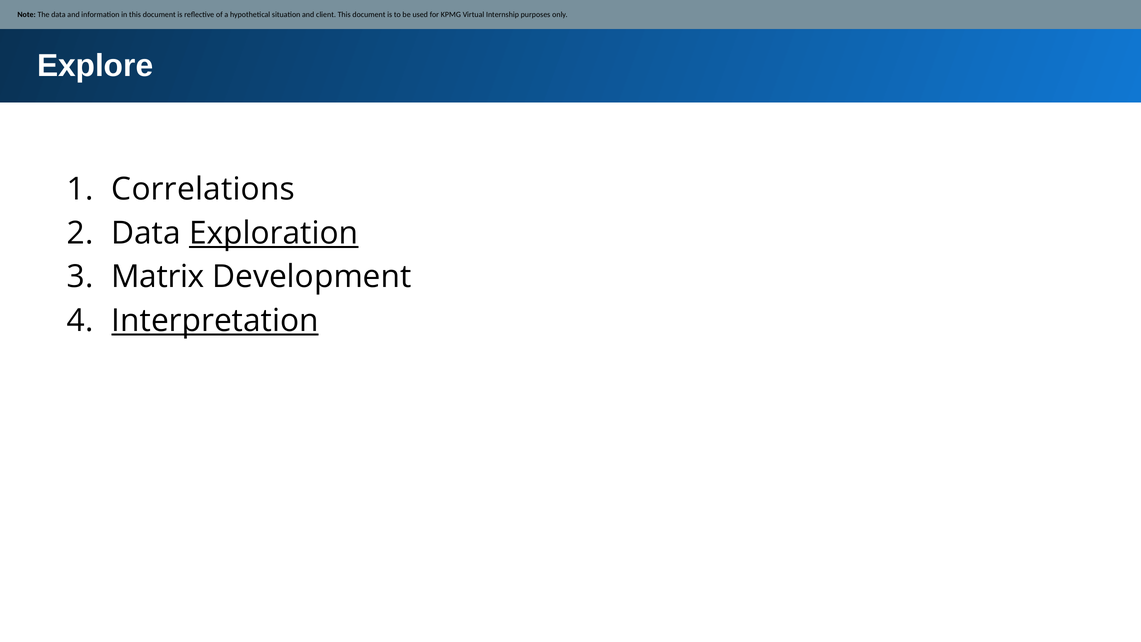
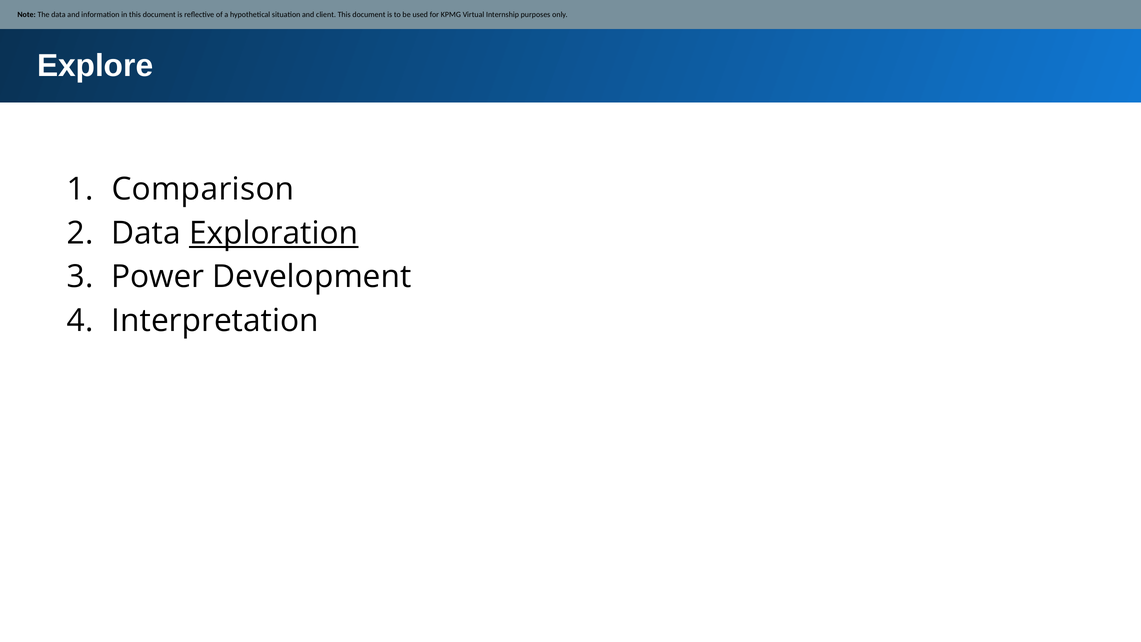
Correlations: Correlations -> Comparison
Matrix: Matrix -> Power
Interpretation underline: present -> none
